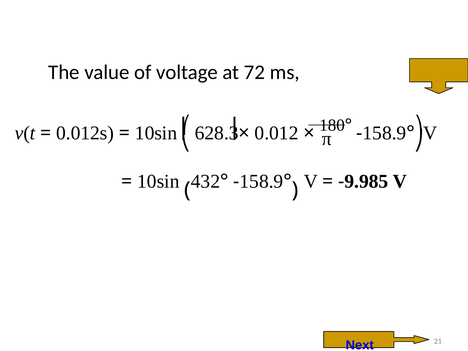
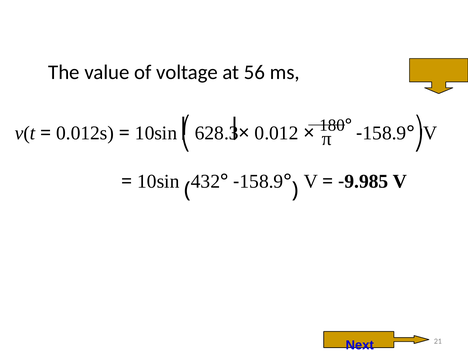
72: 72 -> 56
